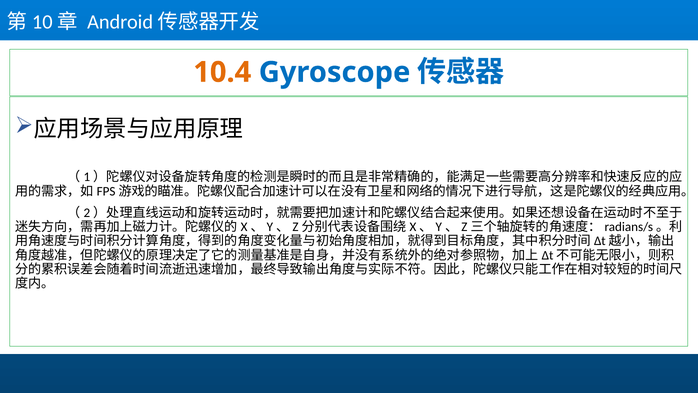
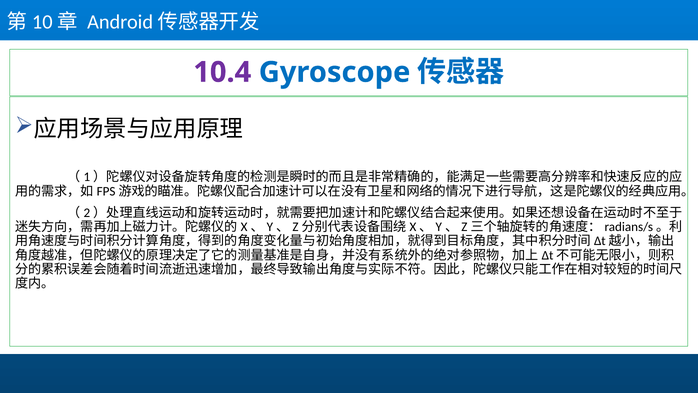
10.4 colour: orange -> purple
